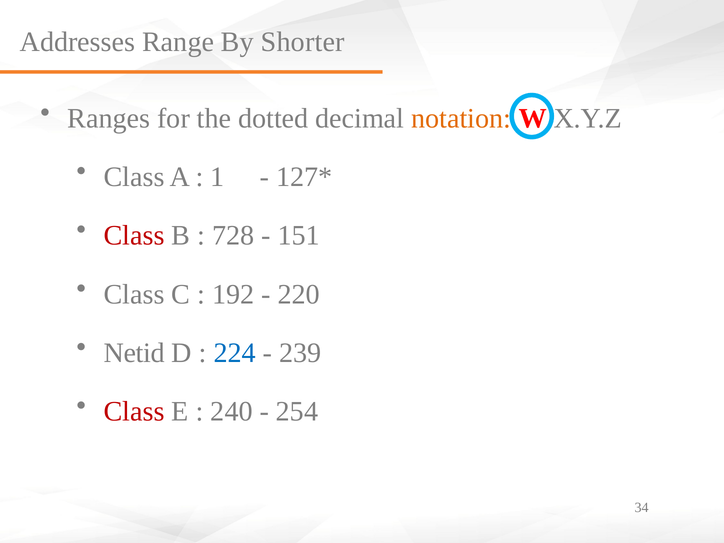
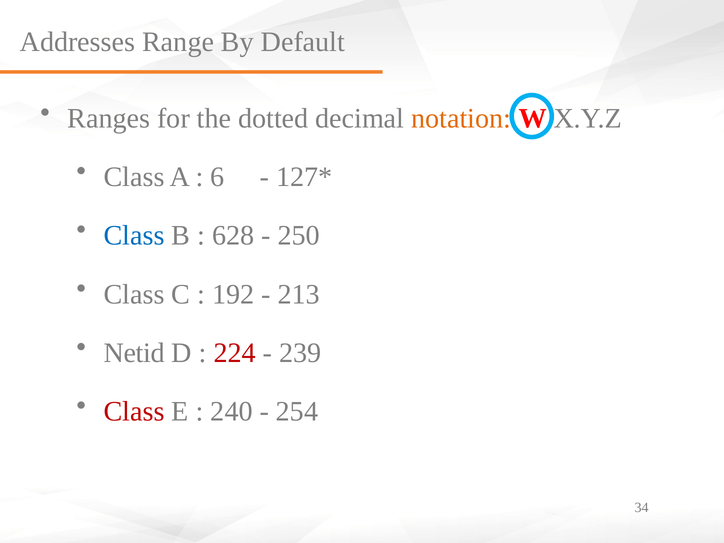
Shorter: Shorter -> Default
1: 1 -> 6
Class at (134, 236) colour: red -> blue
728: 728 -> 628
151: 151 -> 250
220: 220 -> 213
224 colour: blue -> red
